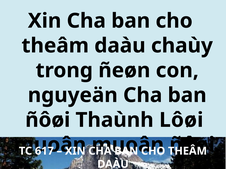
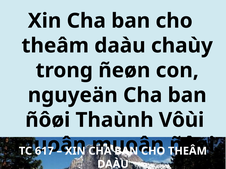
Lôøi: Lôøi -> Vôùi
